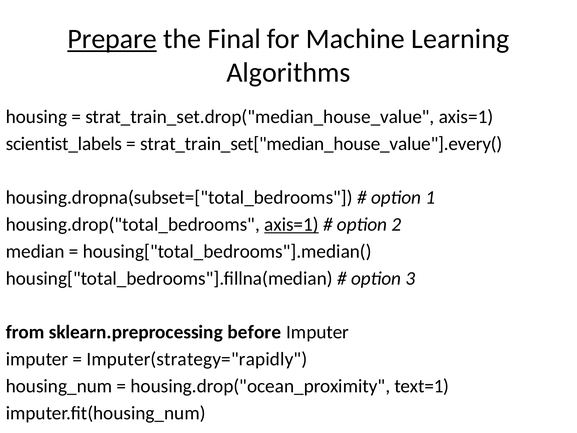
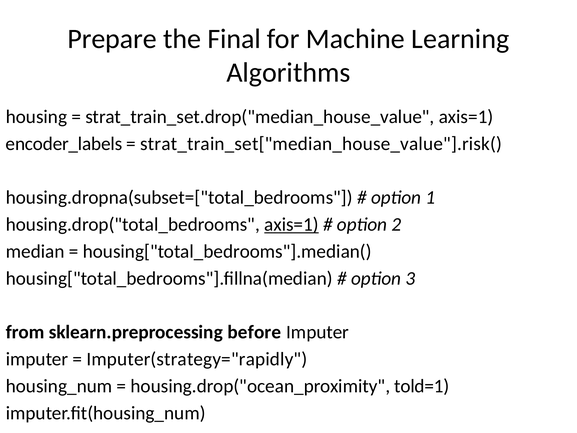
Prepare underline: present -> none
scientist_labels: scientist_labels -> encoder_labels
strat_train_set["median_house_value"].every(: strat_train_set["median_house_value"].every( -> strat_train_set["median_house_value"].risk(
text=1: text=1 -> told=1
